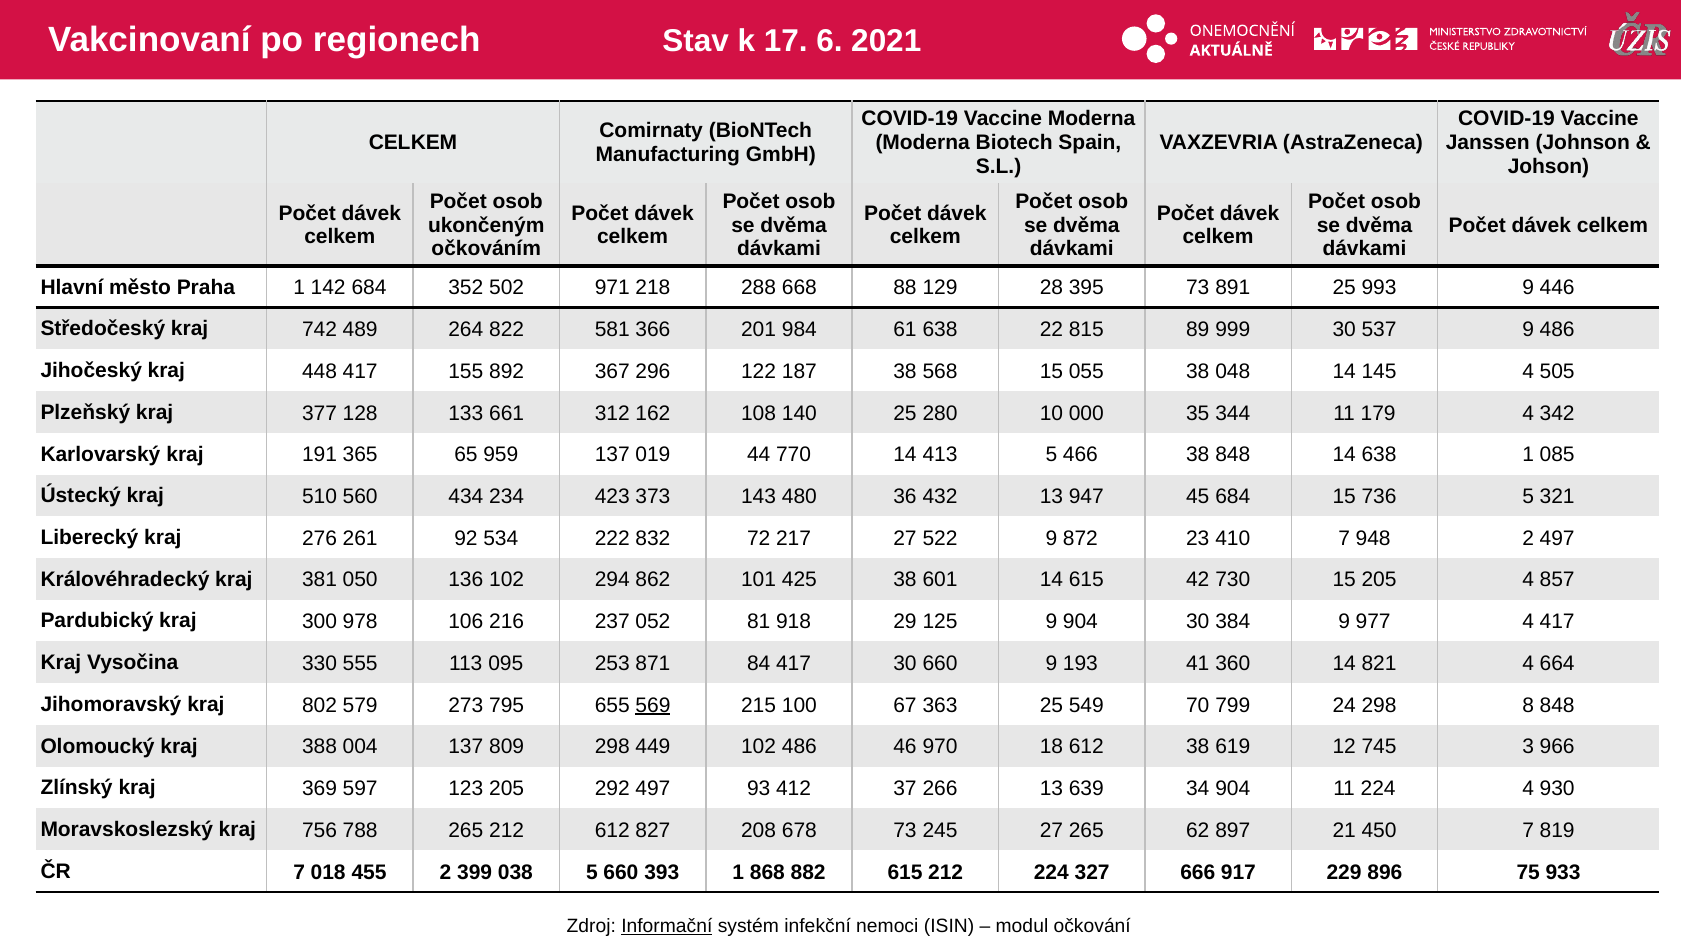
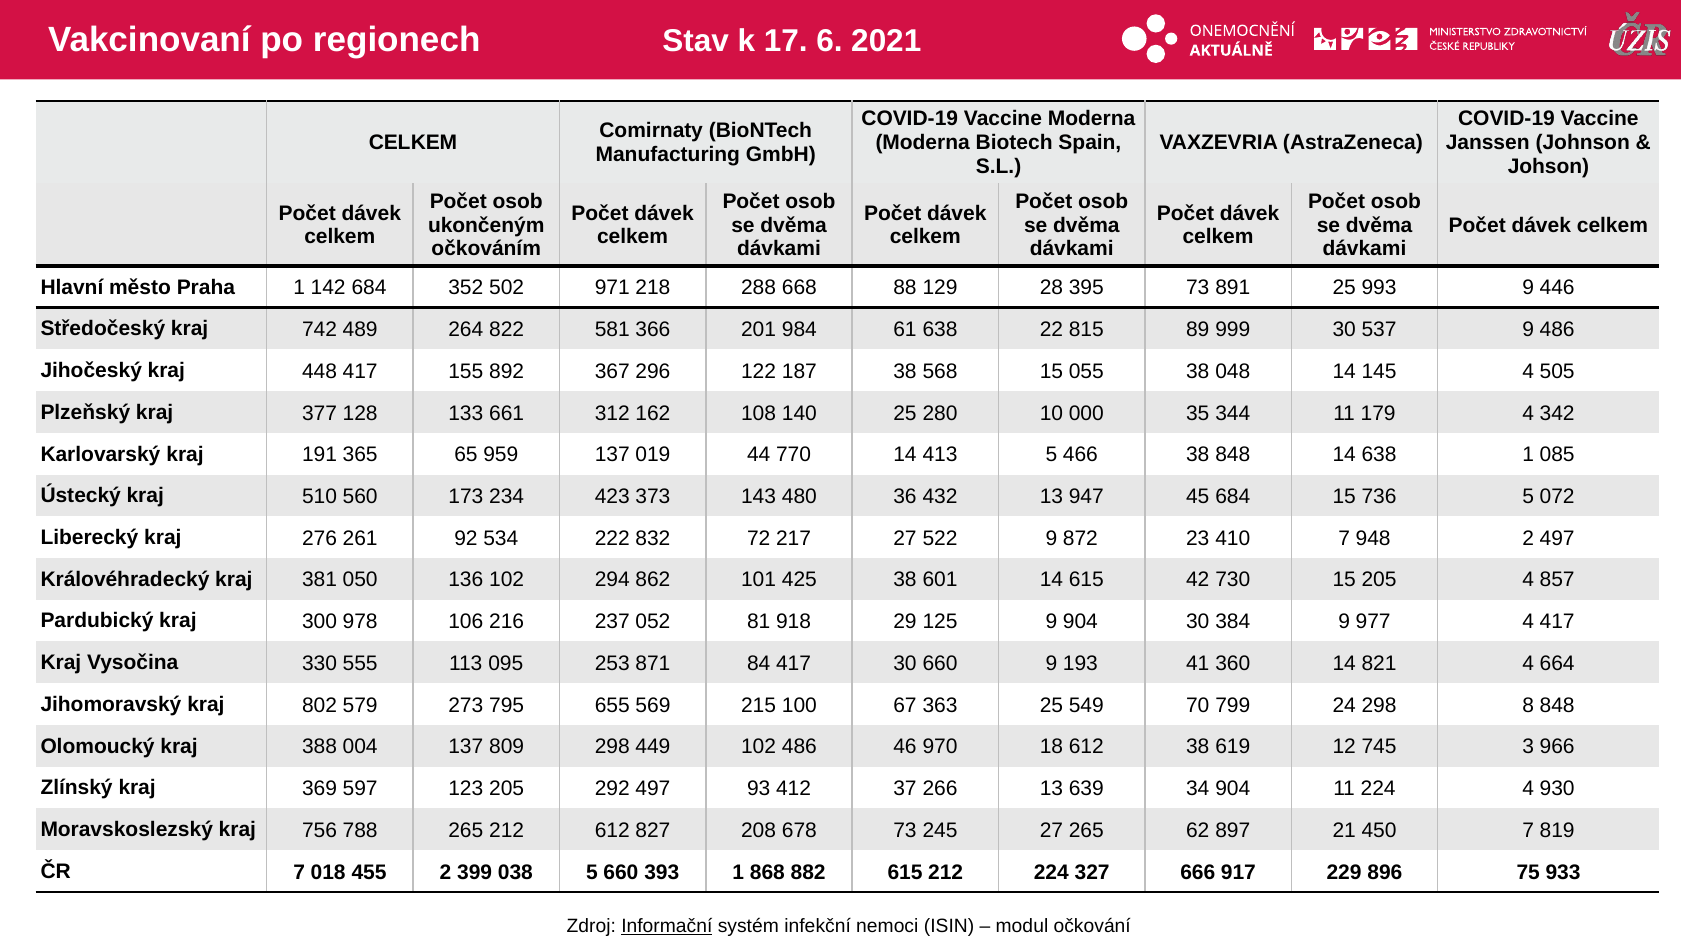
434: 434 -> 173
321: 321 -> 072
569 underline: present -> none
